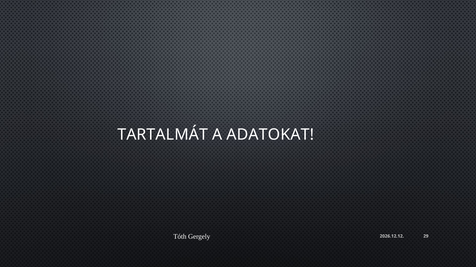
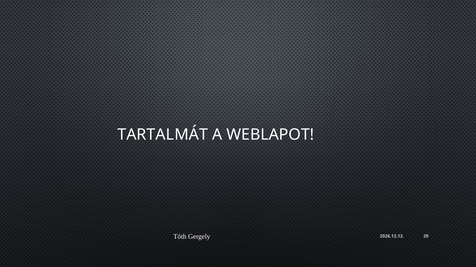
ADATOKAT: ADATOKAT -> WEBLAPOT
